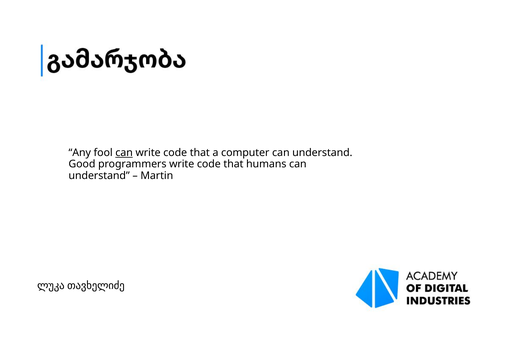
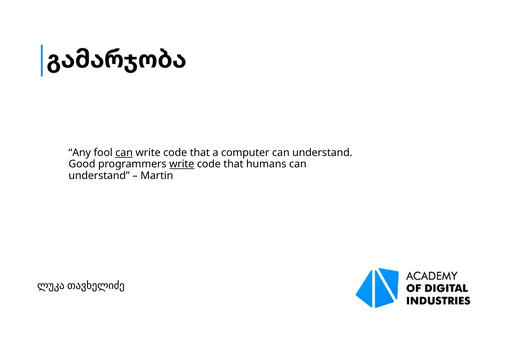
write at (182, 164) underline: none -> present
